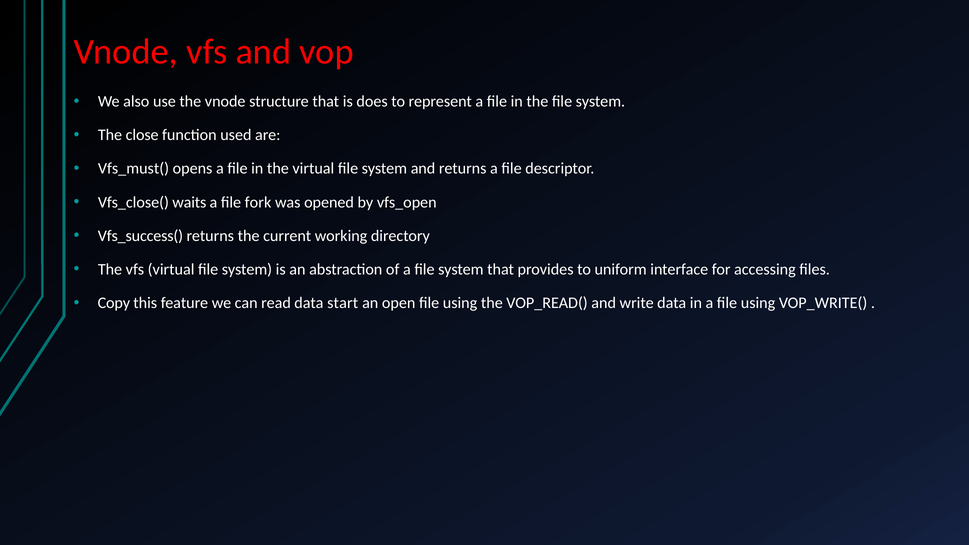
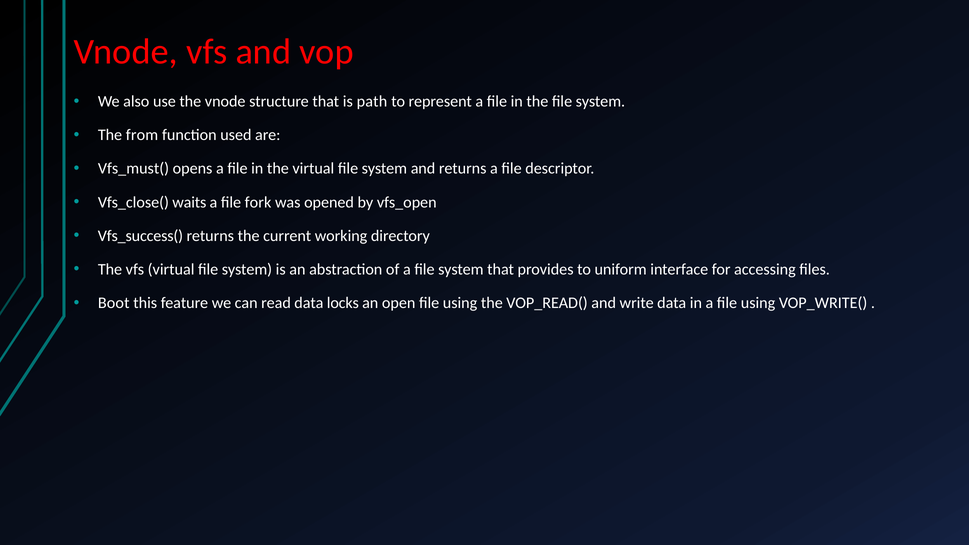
does: does -> path
close: close -> from
Copy: Copy -> Boot
start: start -> locks
